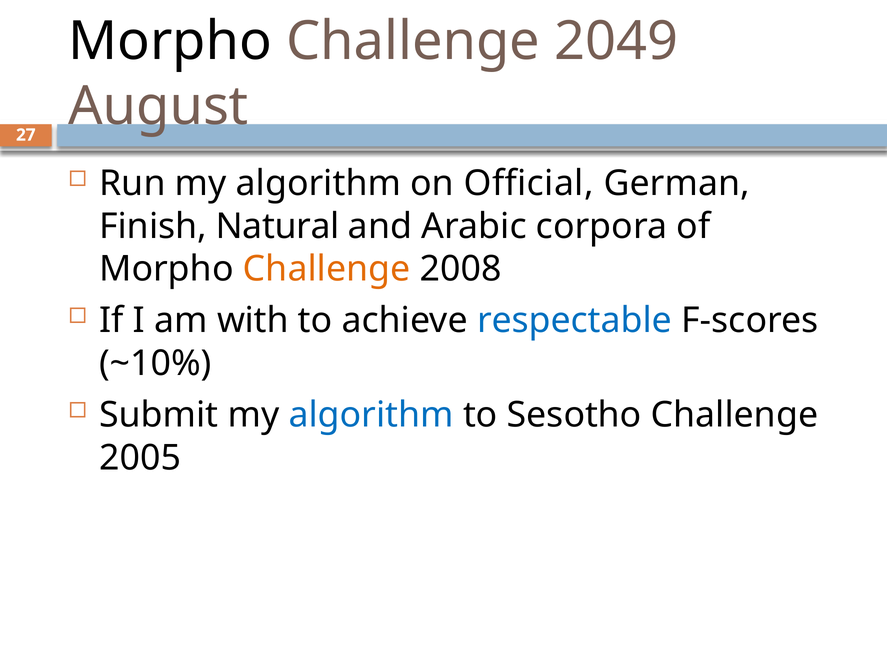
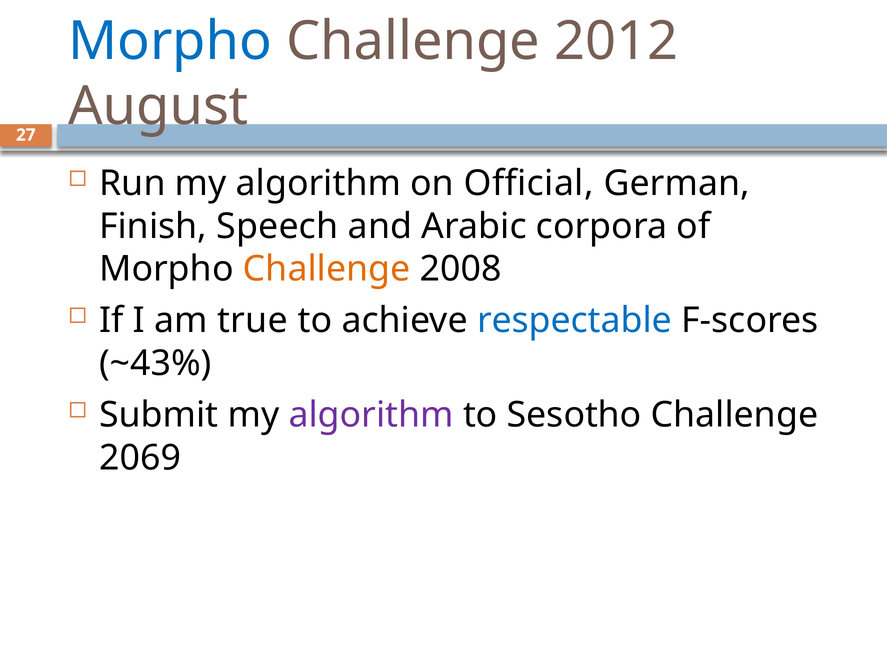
Morpho at (170, 41) colour: black -> blue
2049: 2049 -> 2012
Natural: Natural -> Speech
with: with -> true
~10%: ~10% -> ~43%
algorithm at (371, 415) colour: blue -> purple
2005: 2005 -> 2069
